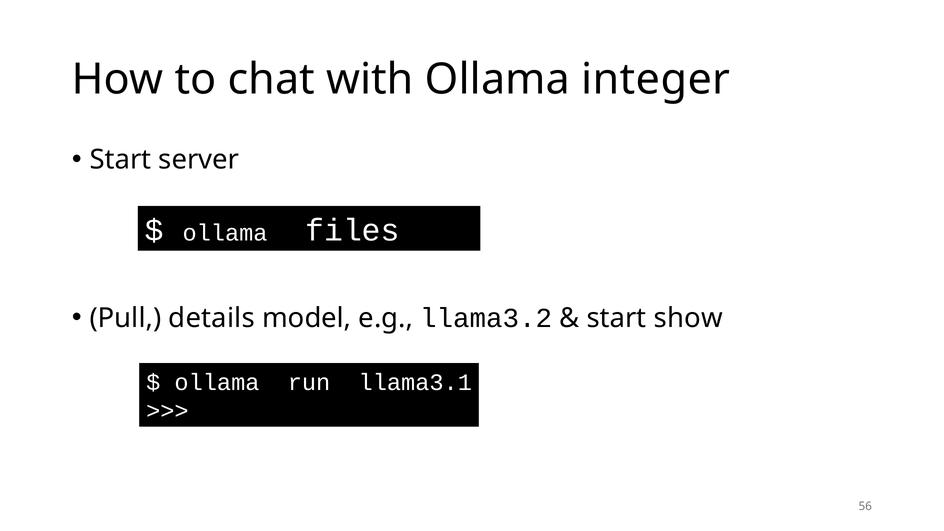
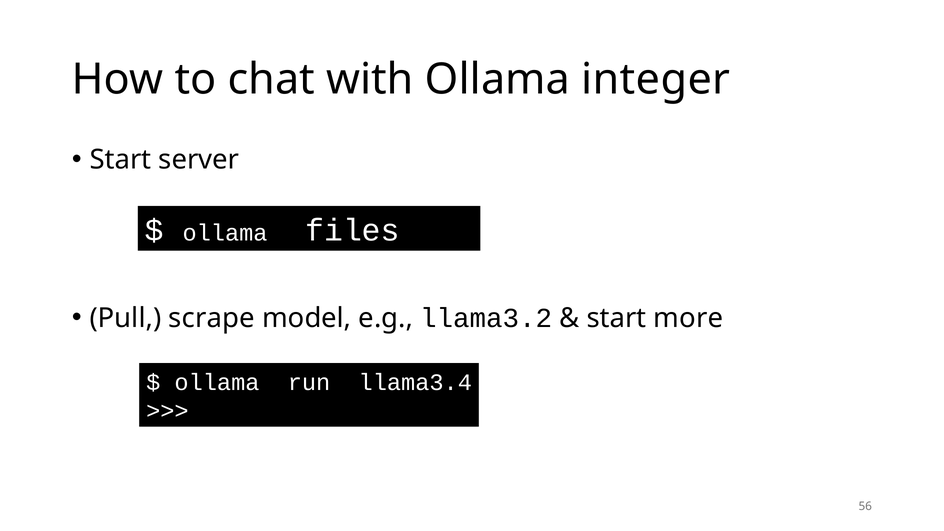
details: details -> scrape
show: show -> more
llama3.1: llama3.1 -> llama3.4
